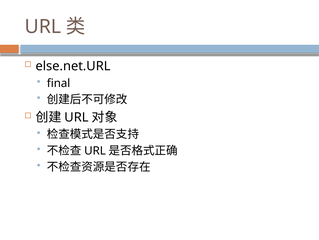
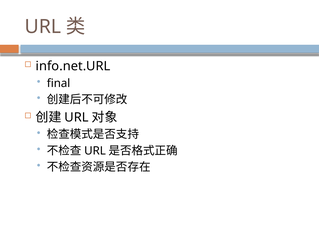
else.net.URL: else.net.URL -> info.net.URL
